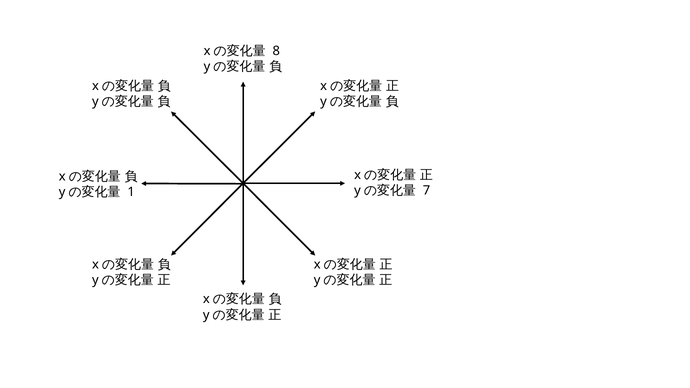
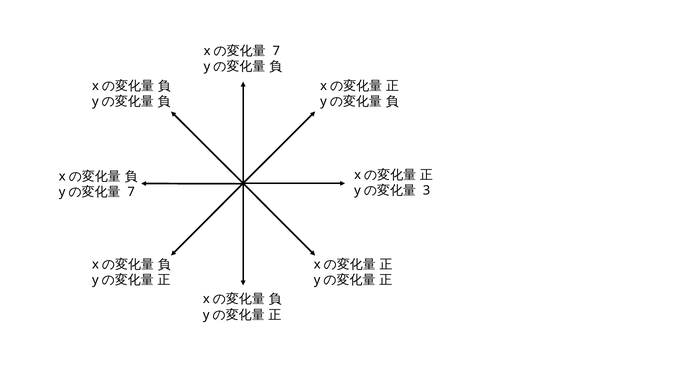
8 at (276, 51): 8 -> 7
7: 7 -> 3
1 at (131, 192): 1 -> 7
